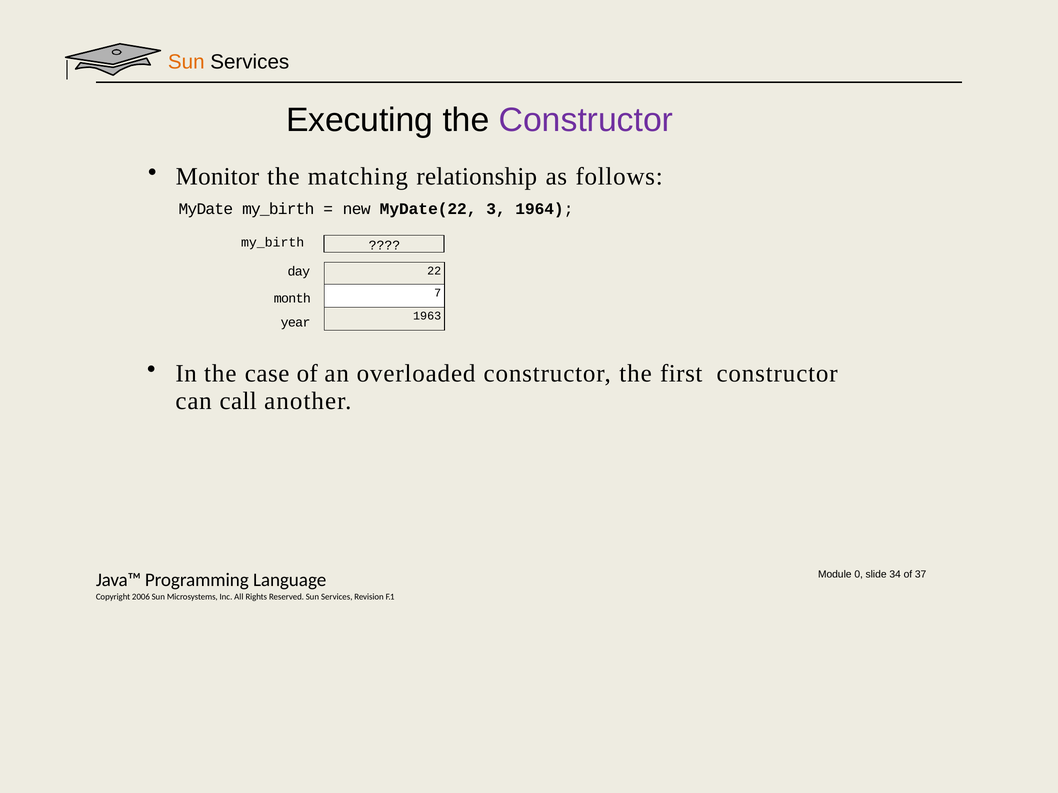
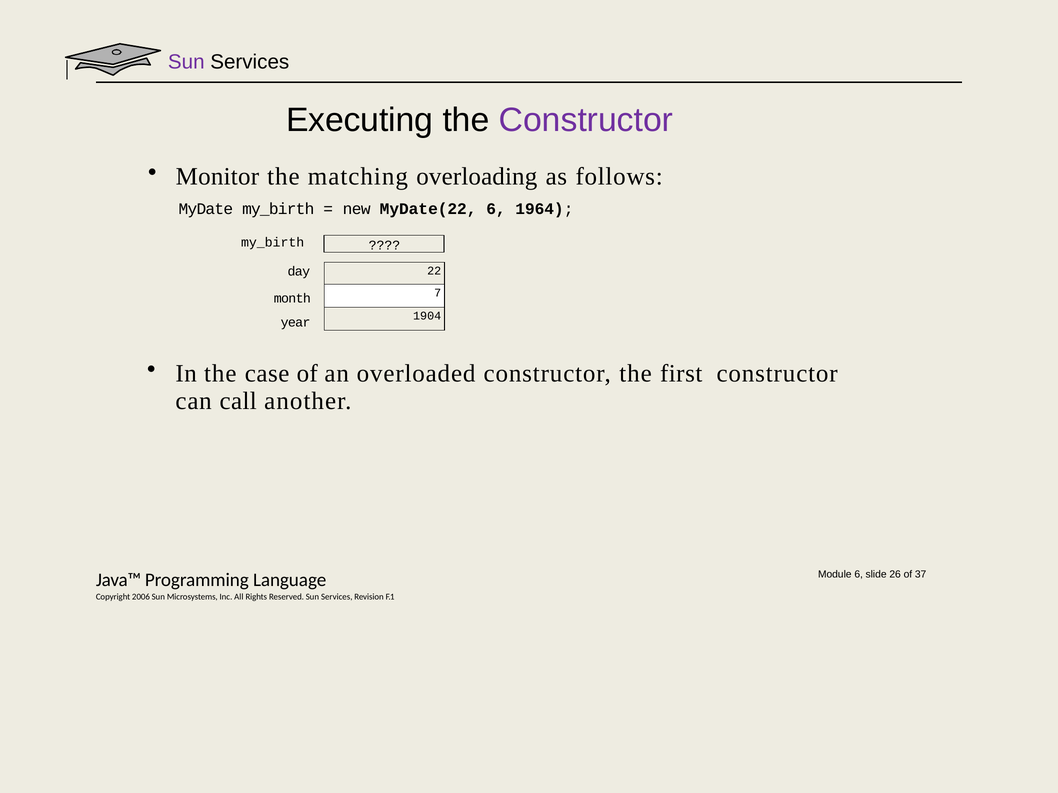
Sun at (186, 62) colour: orange -> purple
relationship: relationship -> overloading
MyDate(22 3: 3 -> 6
1963: 1963 -> 1904
Module 0: 0 -> 6
34: 34 -> 26
